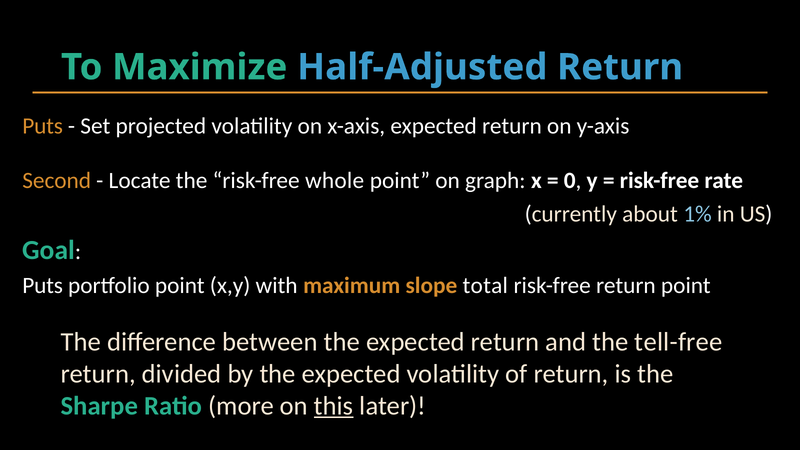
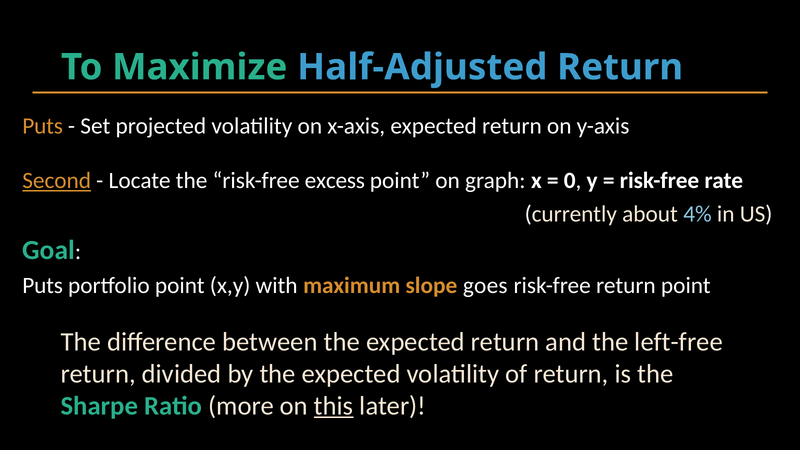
Second underline: none -> present
whole: whole -> excess
1%: 1% -> 4%
total: total -> goes
tell-free: tell-free -> left-free
